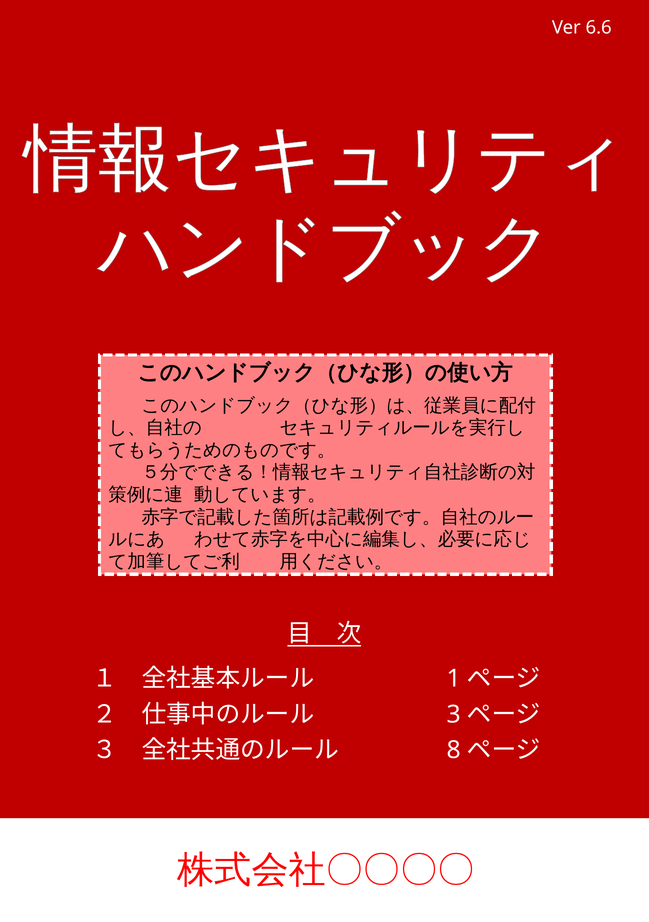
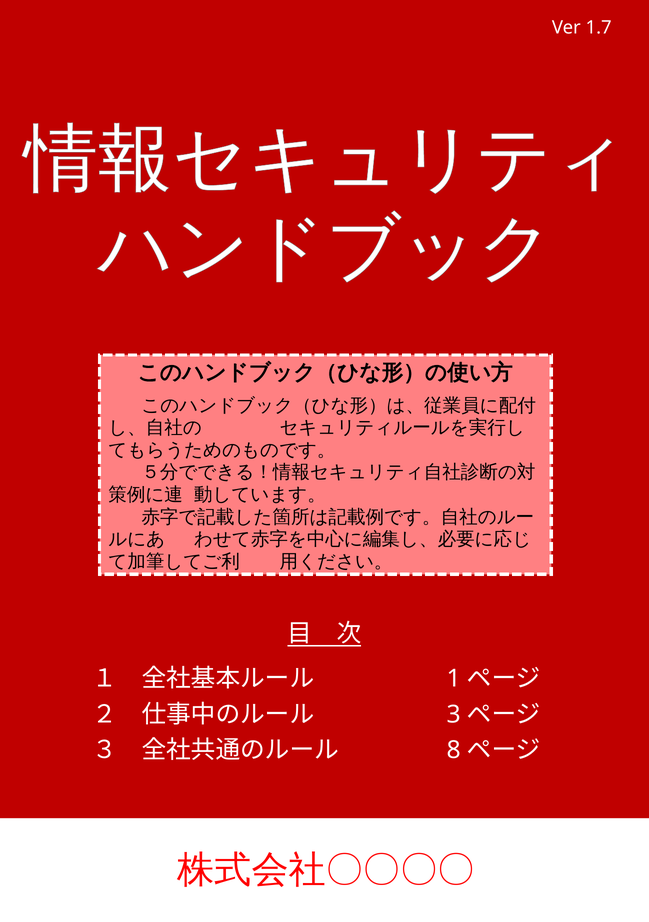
6.6: 6.6 -> 1.7
